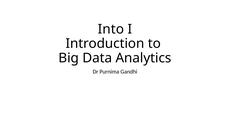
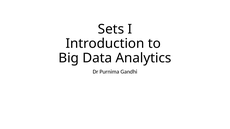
Into: Into -> Sets
